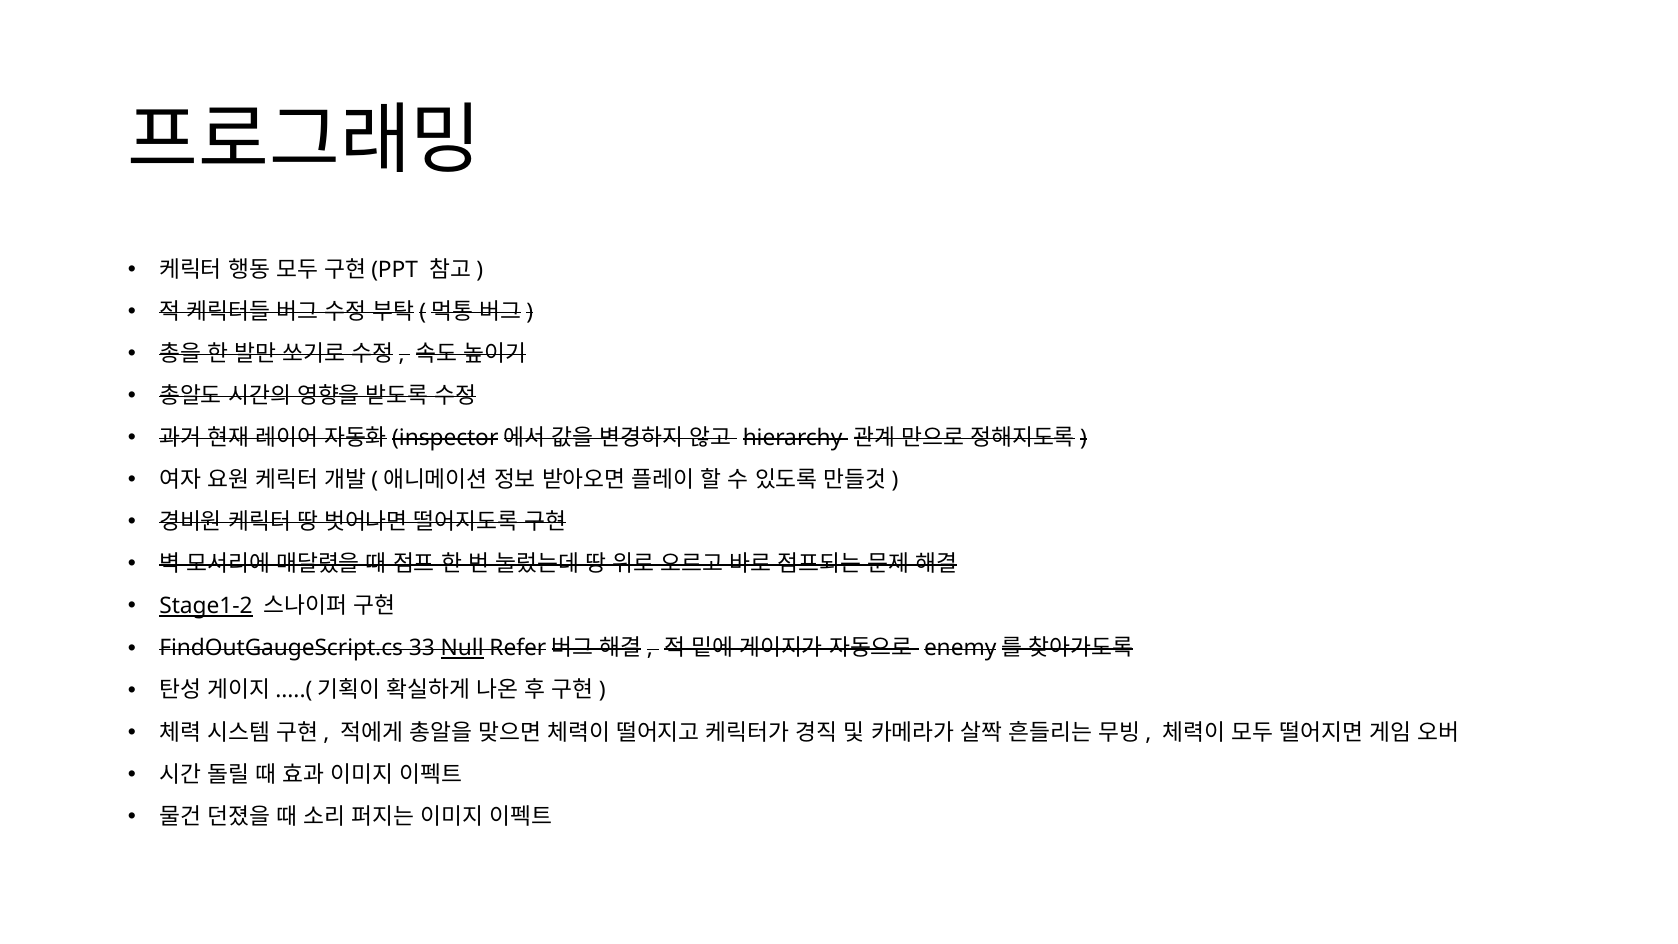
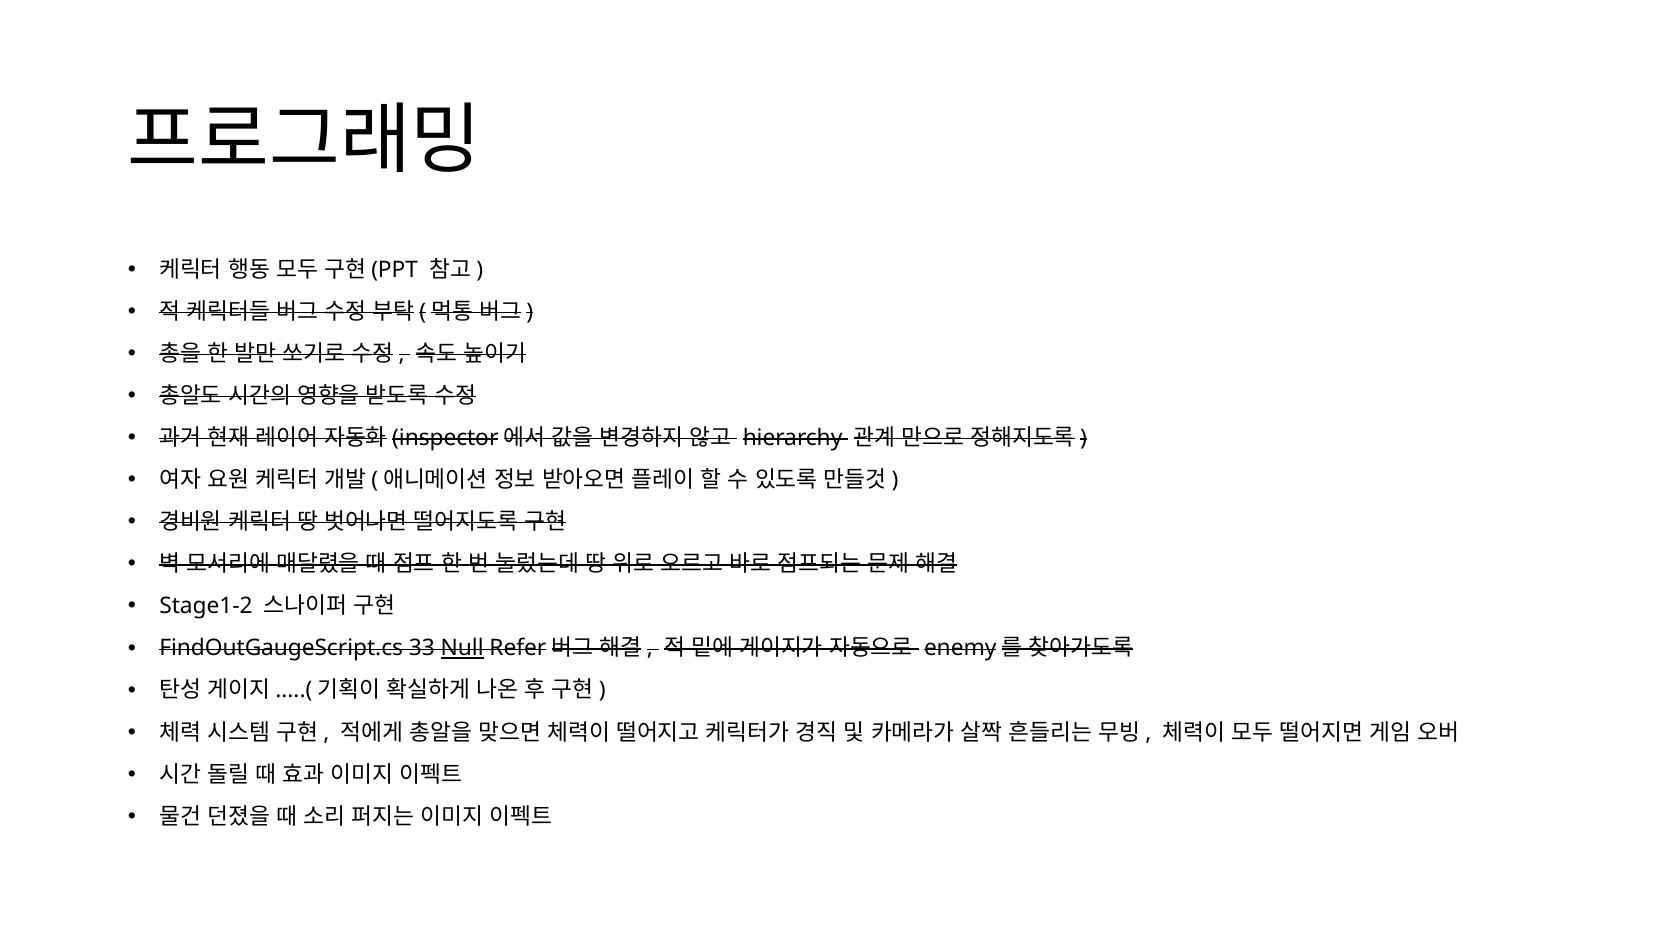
Stage1-2 underline: present -> none
